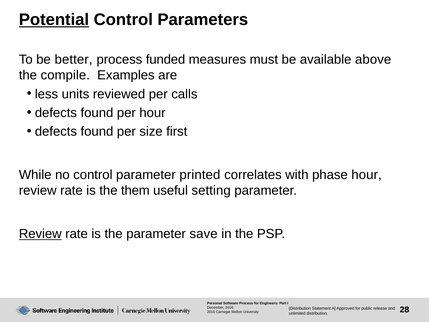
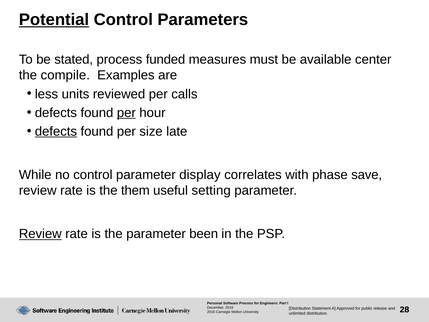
better: better -> stated
above: above -> center
per at (126, 113) underline: none -> present
defects at (56, 131) underline: none -> present
first: first -> late
printed: printed -> display
phase hour: hour -> save
save: save -> been
